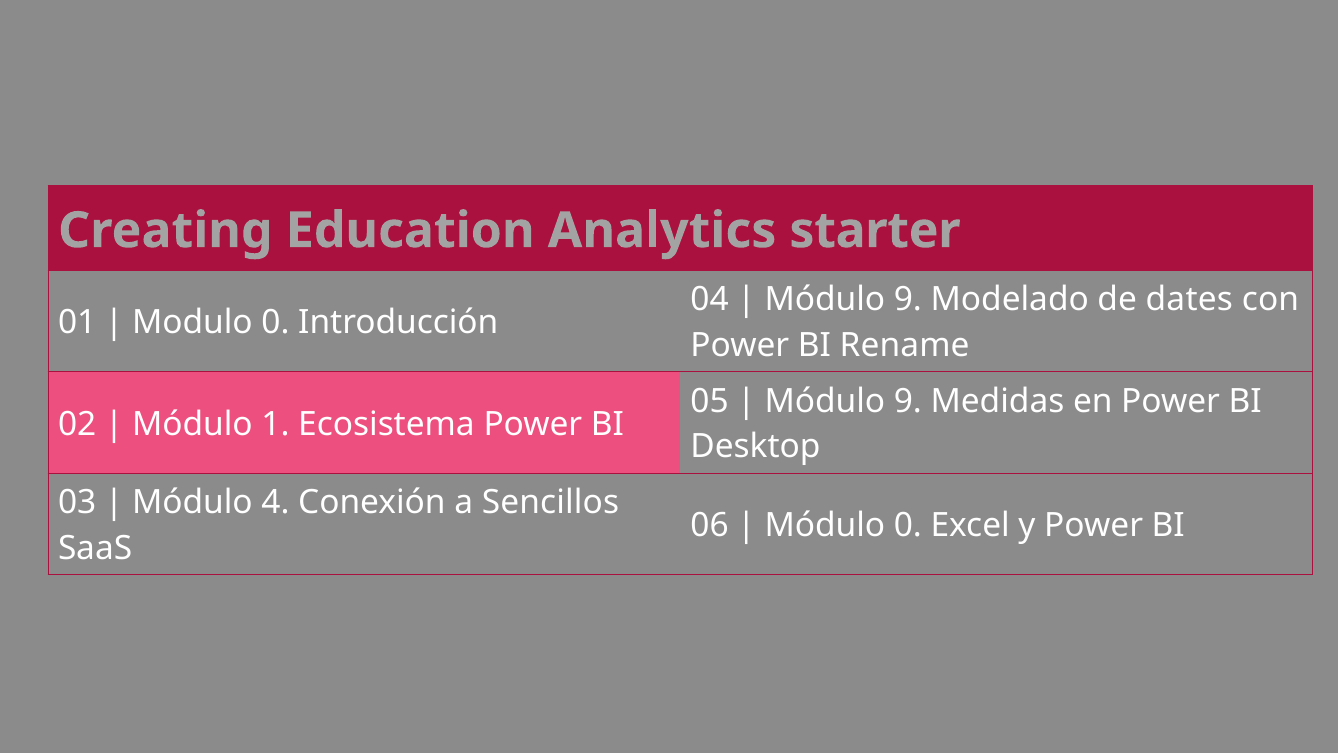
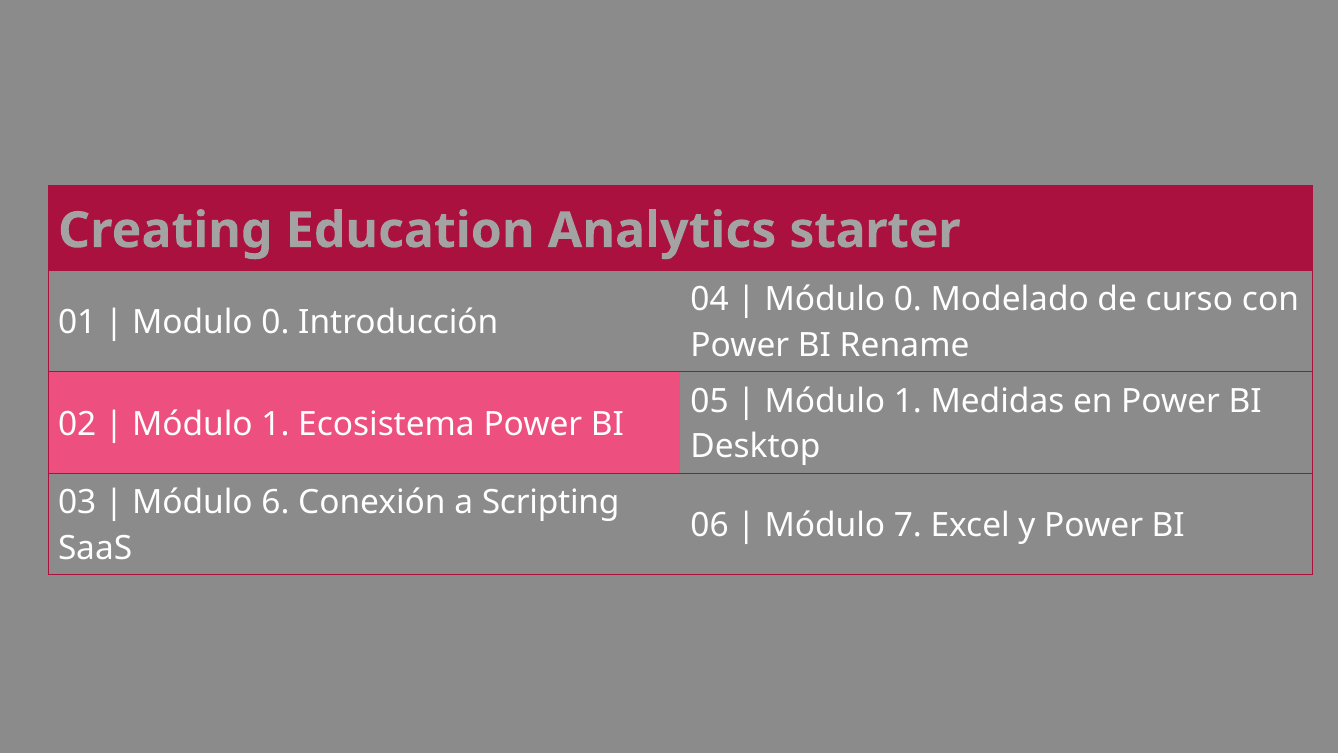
9 at (908, 300): 9 -> 0
dates: dates -> curso
9 at (908, 401): 9 -> 1
4: 4 -> 6
Sencillos: Sencillos -> Scripting
Módulo 0: 0 -> 7
